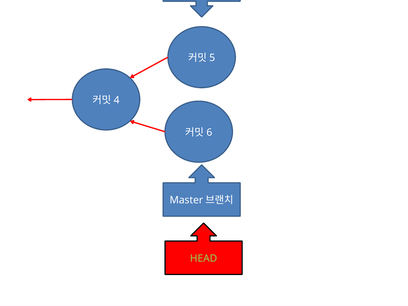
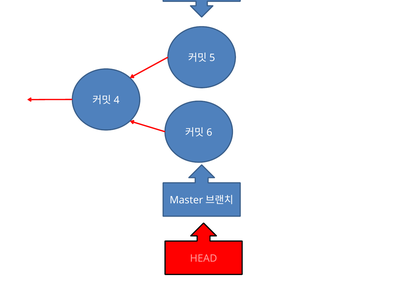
HEAD colour: light green -> pink
